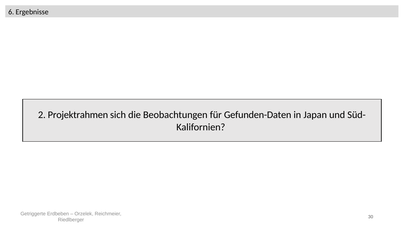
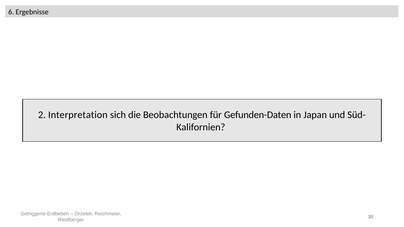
Projektrahmen: Projektrahmen -> Interpretation
